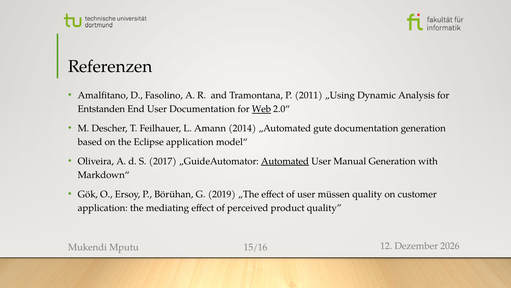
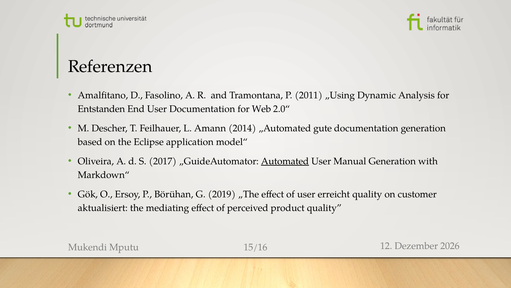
Web underline: present -> none
müssen: müssen -> erreicht
application at (103, 208): application -> aktualisiert
